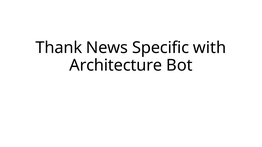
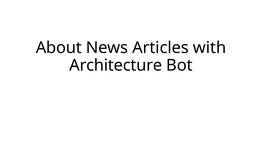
Thank: Thank -> About
Specific: Specific -> Articles
